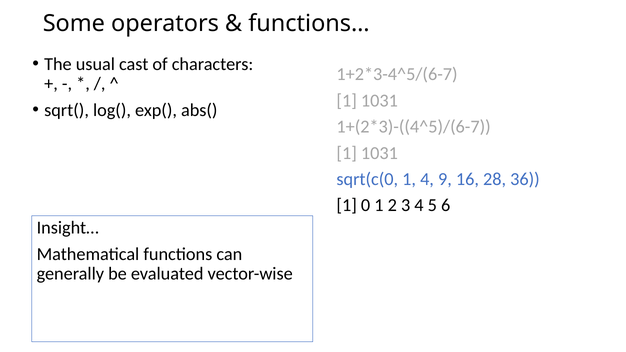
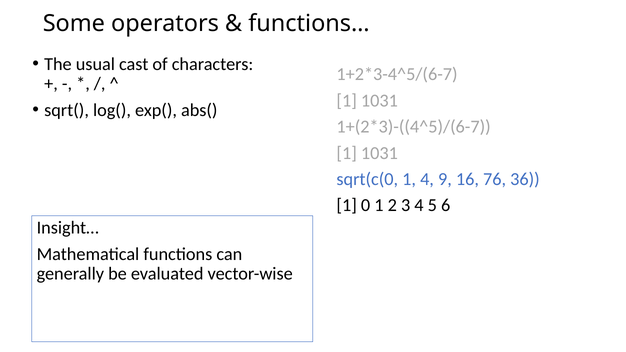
28: 28 -> 76
